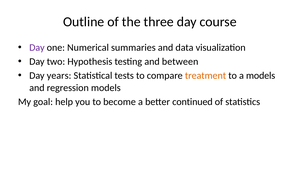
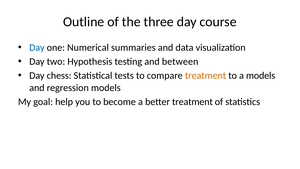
Day at (37, 48) colour: purple -> blue
years: years -> chess
better continued: continued -> treatment
